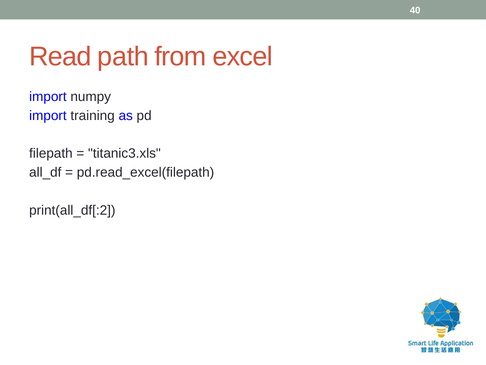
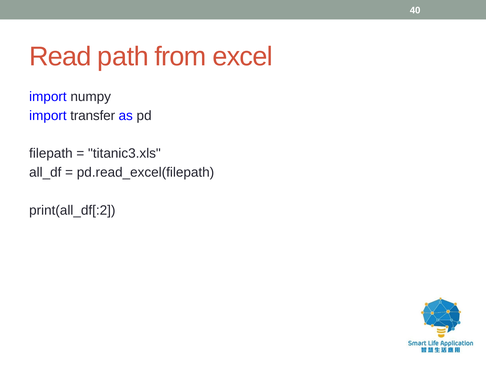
training: training -> transfer
